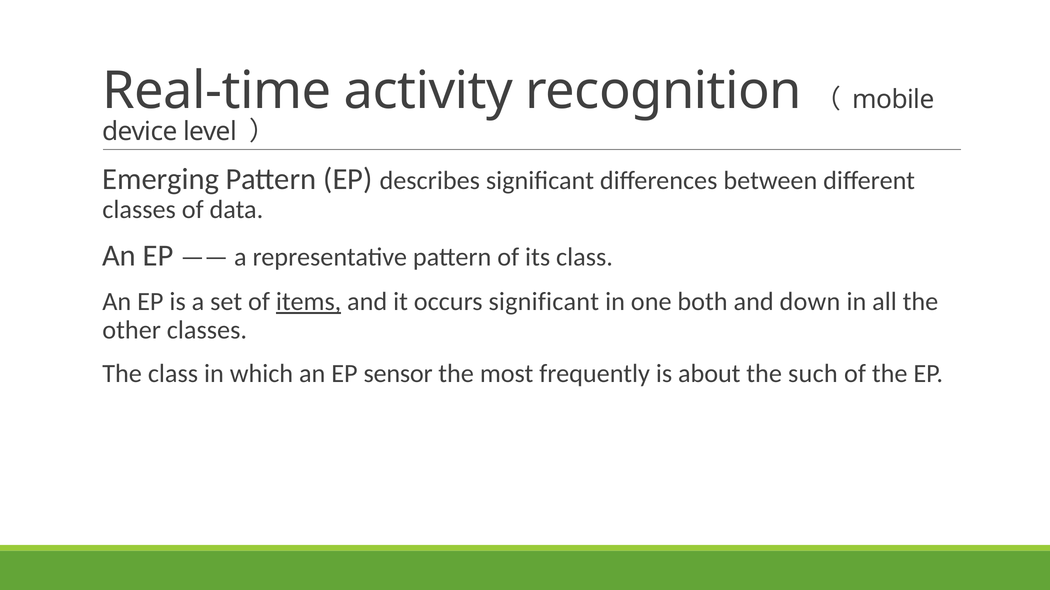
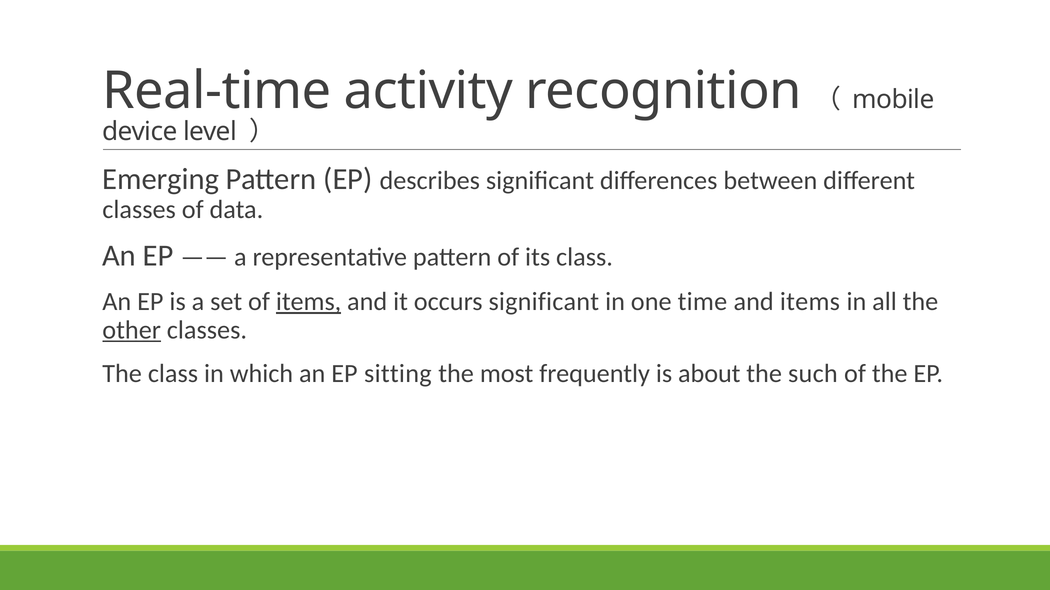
both: both -> time
and down: down -> items
other underline: none -> present
sensor: sensor -> sitting
